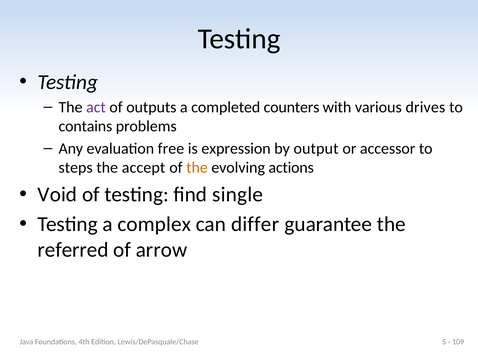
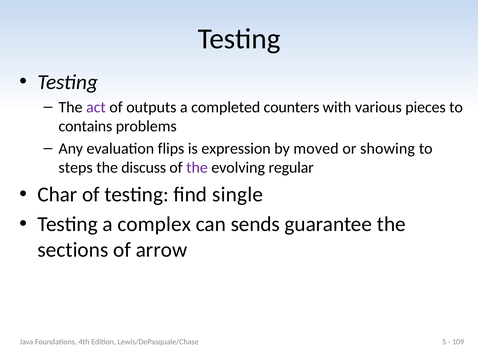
drives: drives -> pieces
free: free -> flips
output: output -> moved
accessor: accessor -> showing
accept: accept -> discuss
the at (197, 168) colour: orange -> purple
actions: actions -> regular
Void: Void -> Char
differ: differ -> sends
referred: referred -> sections
